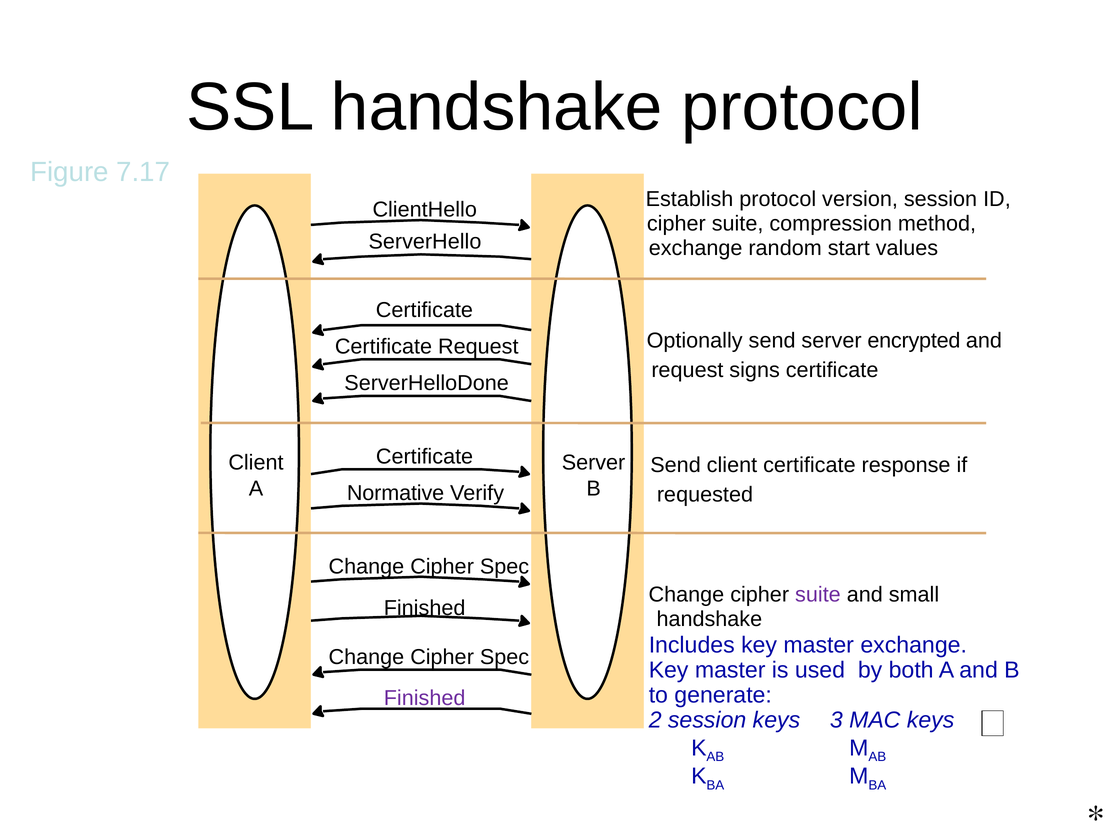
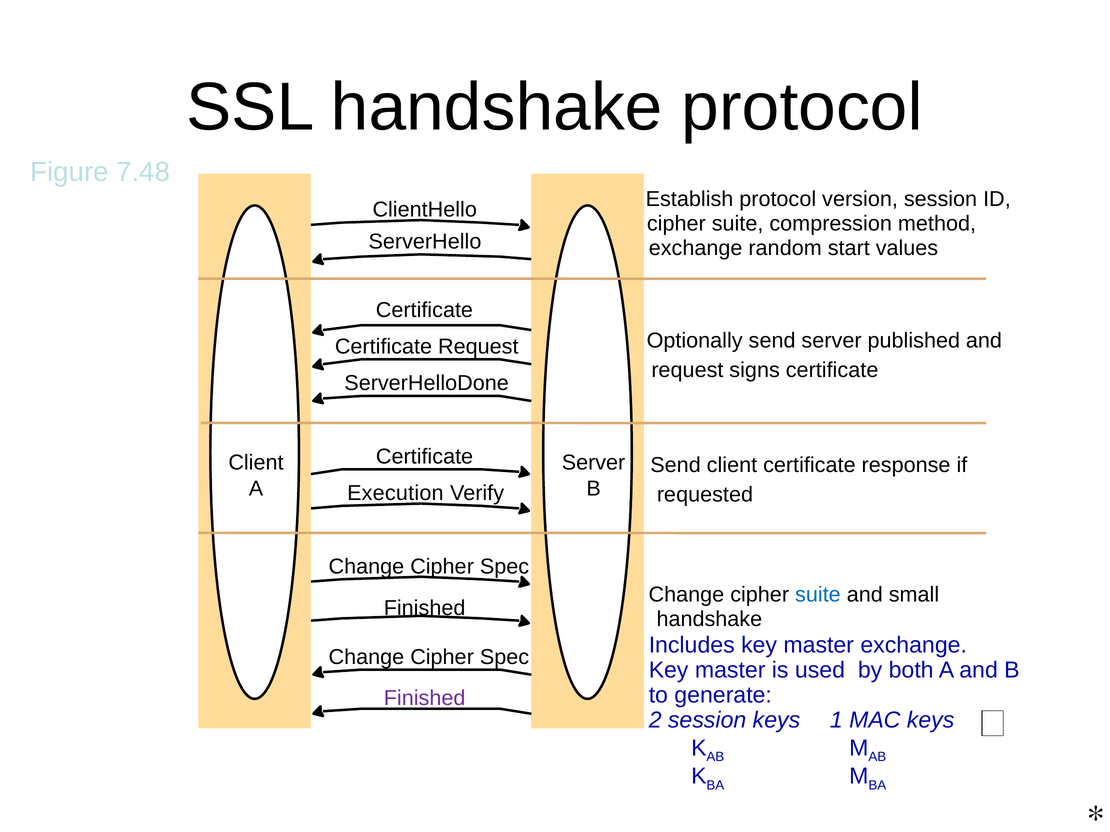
7.17: 7.17 -> 7.48
encrypted: encrypted -> published
Normative: Normative -> Execution
suite at (818, 595) colour: purple -> blue
3: 3 -> 1
